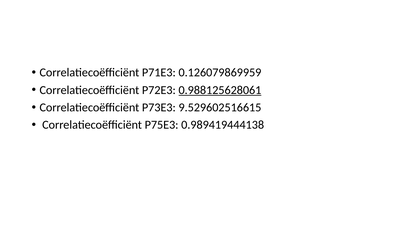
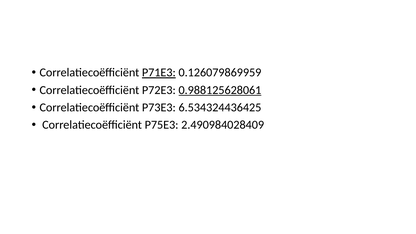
P71E3 underline: none -> present
9.529602516615: 9.529602516615 -> 6.534324436425
0.989419444138: 0.989419444138 -> 2.490984028409
